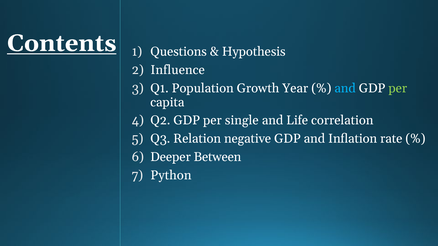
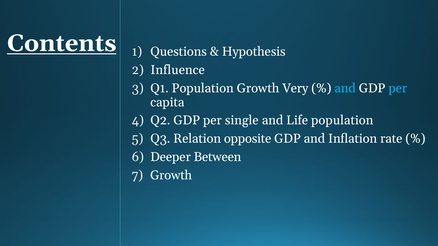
Year: Year -> Very
per at (398, 89) colour: light green -> light blue
Life correlation: correlation -> population
negative: negative -> opposite
Python at (171, 176): Python -> Growth
